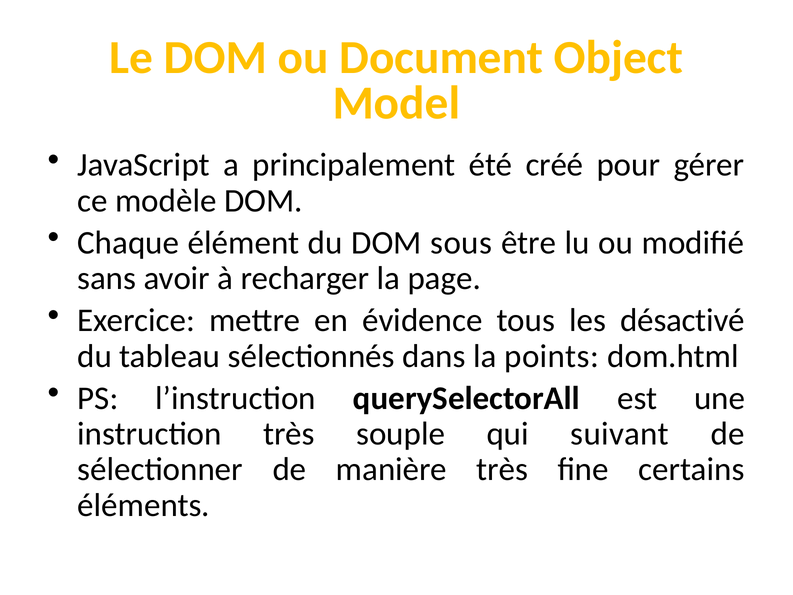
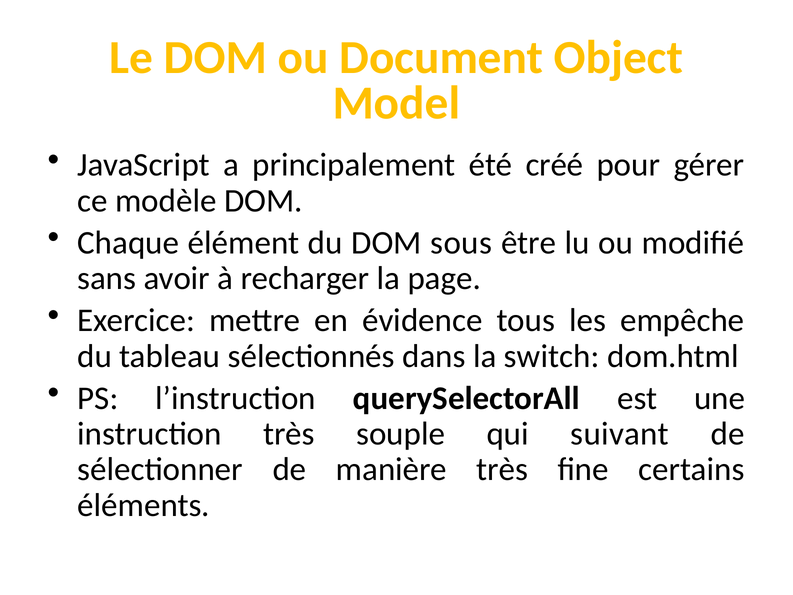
désactivé: désactivé -> empêche
points: points -> switch
